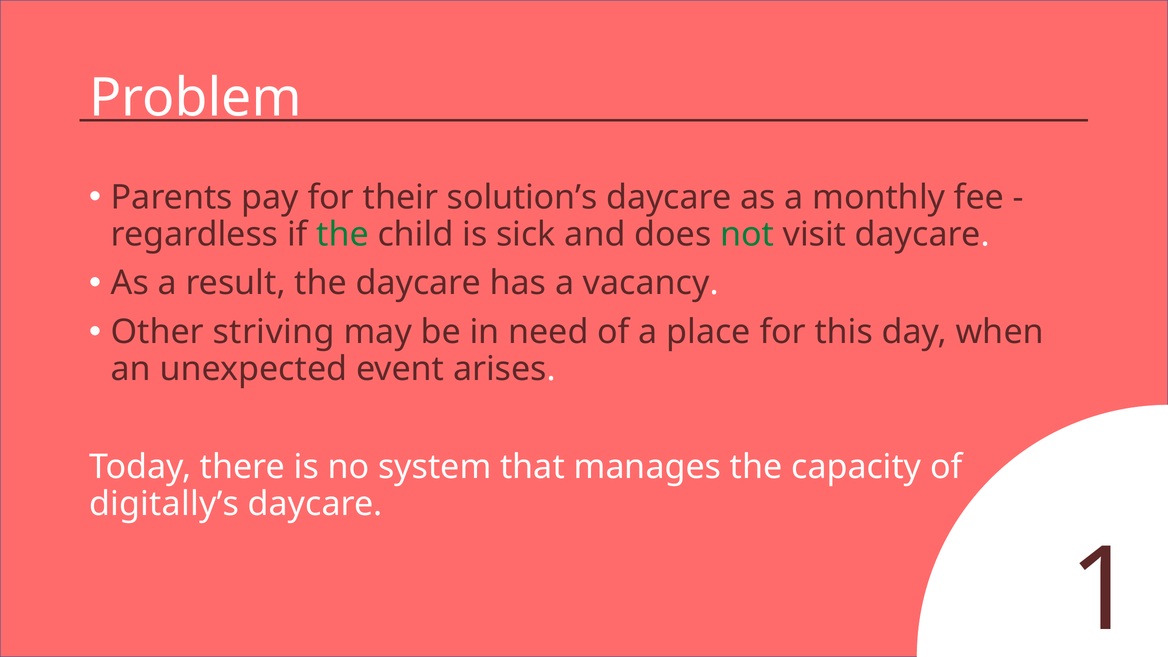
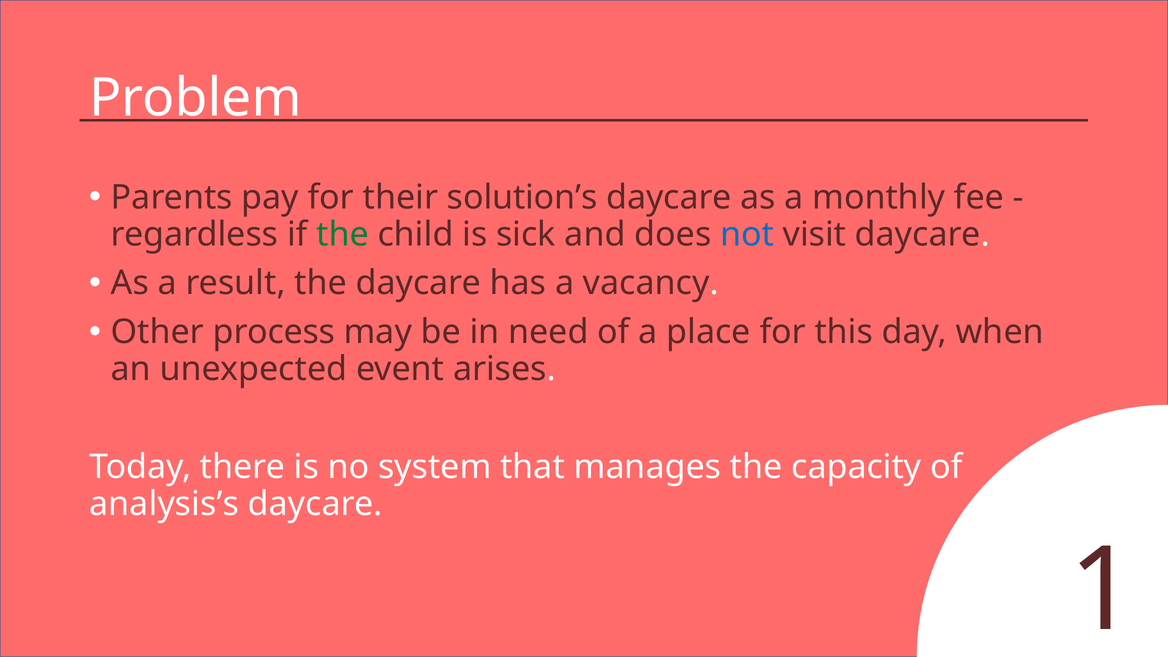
not colour: green -> blue
striving: striving -> process
digitally’s: digitally’s -> analysis’s
